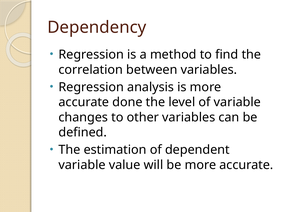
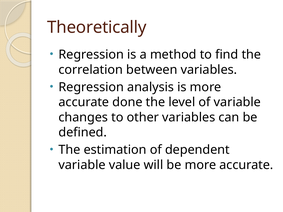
Dependency: Dependency -> Theoretically
